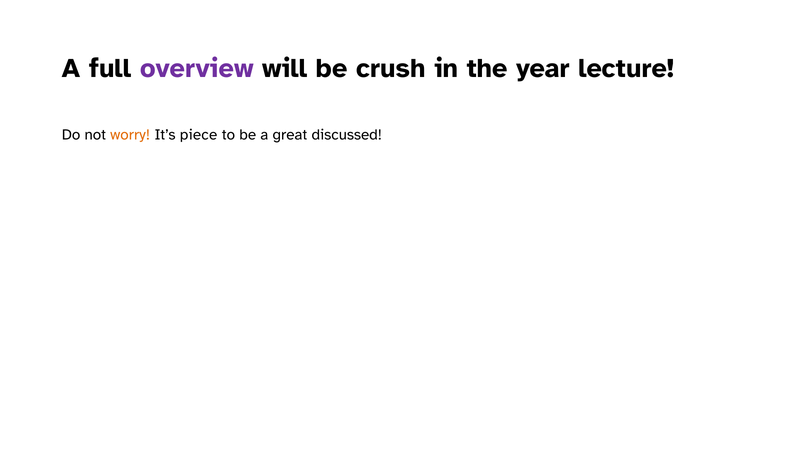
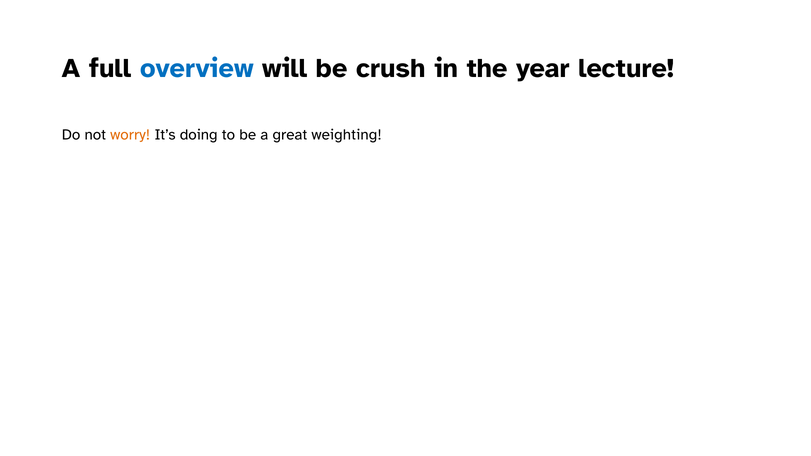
overview colour: purple -> blue
piece: piece -> doing
discussed: discussed -> weighting
